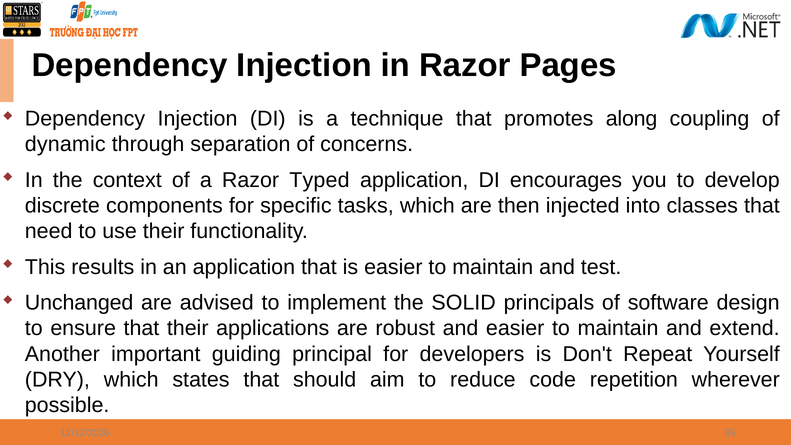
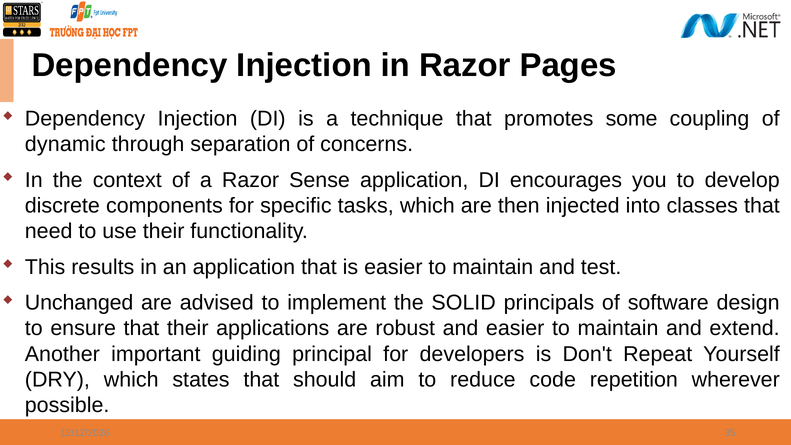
along: along -> some
Typed: Typed -> Sense
